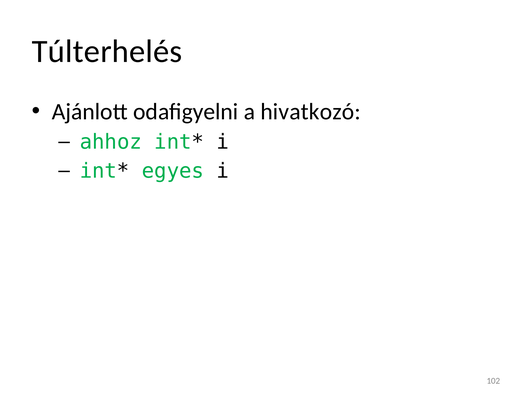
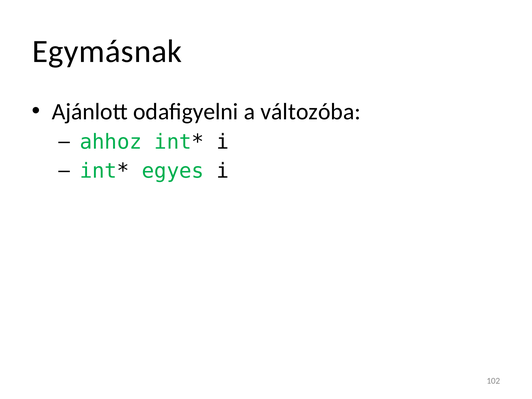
Túlterhelés: Túlterhelés -> Egymásnak
hivatkozó: hivatkozó -> változóba
